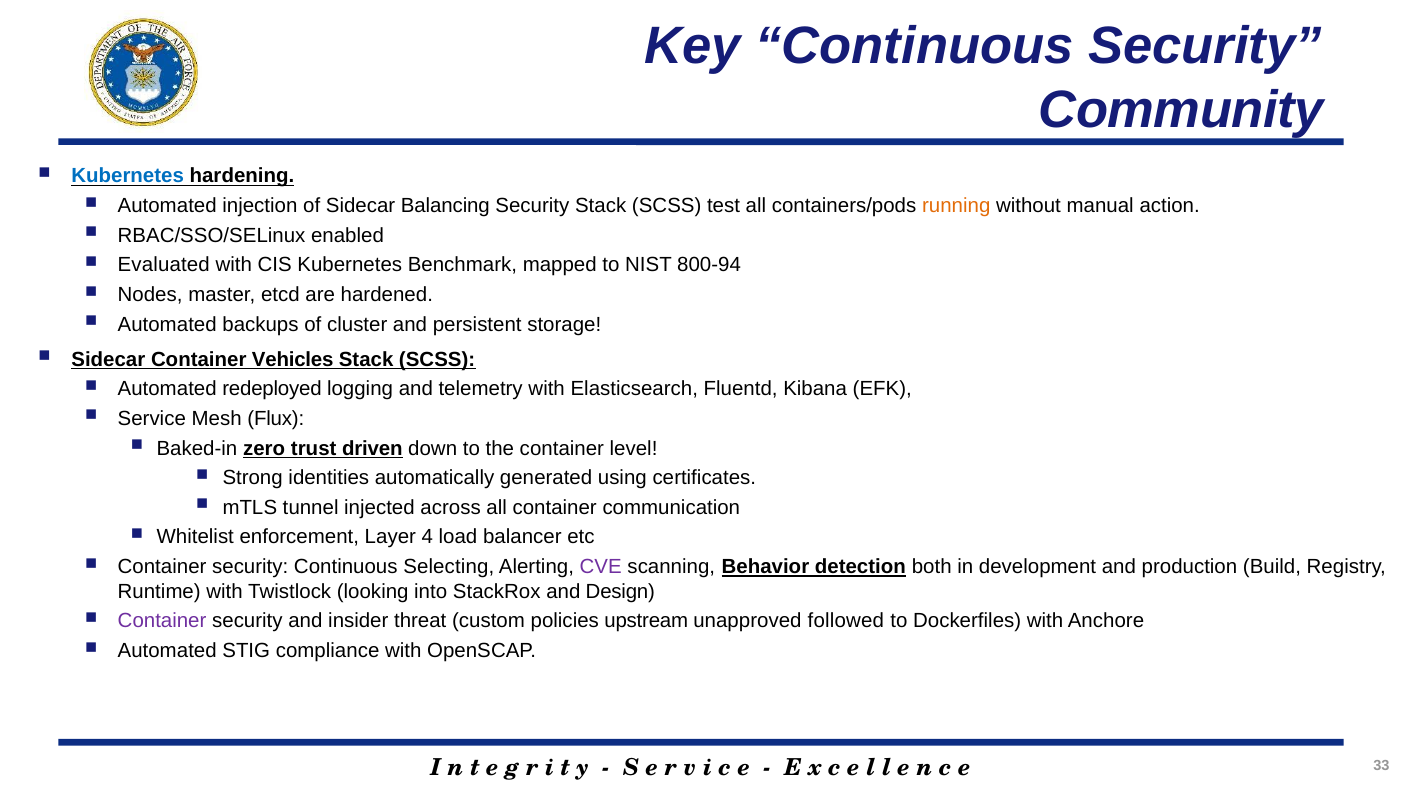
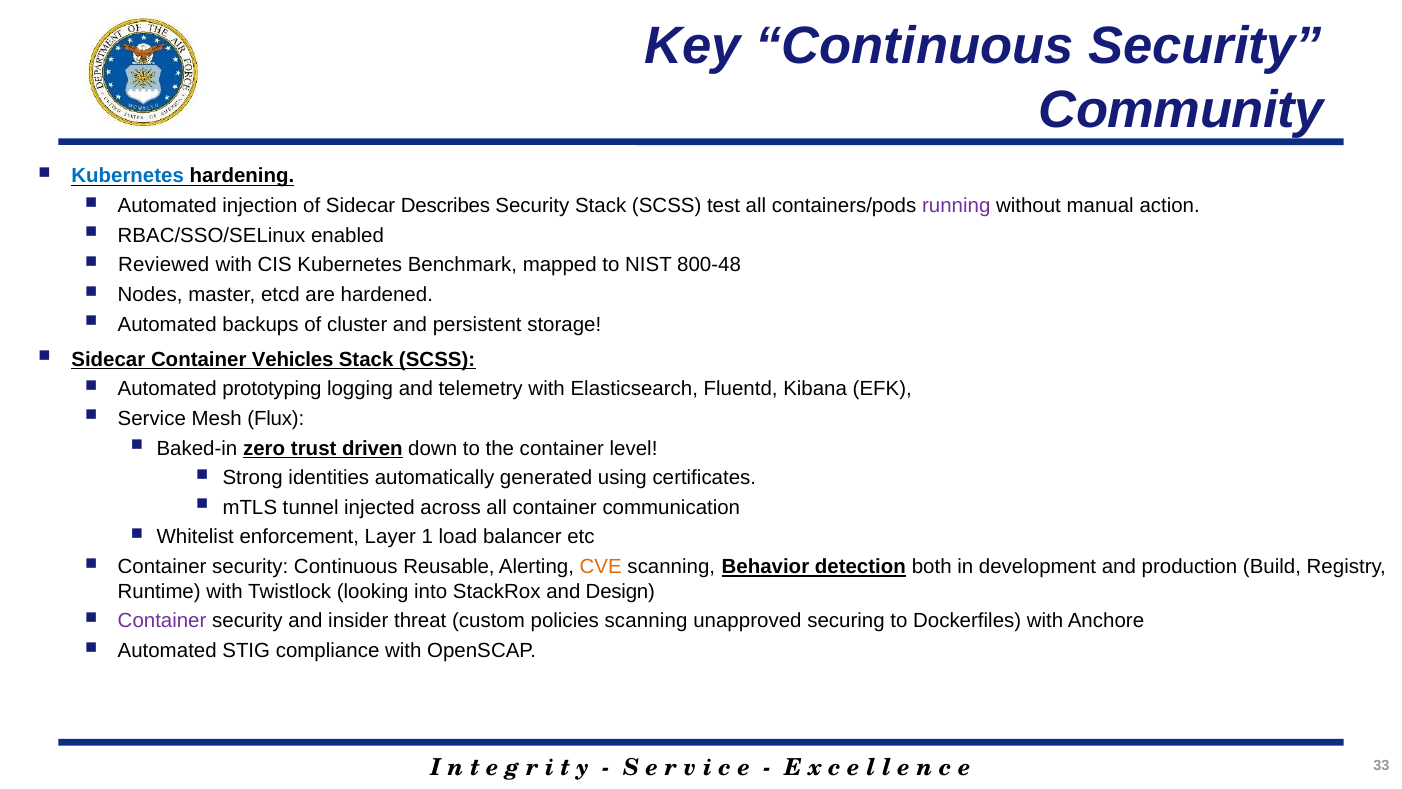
Balancing: Balancing -> Describes
running colour: orange -> purple
Evaluated: Evaluated -> Reviewed
800-94: 800-94 -> 800-48
redeployed: redeployed -> prototyping
4: 4 -> 1
Selecting: Selecting -> Reusable
CVE colour: purple -> orange
policies upstream: upstream -> scanning
followed: followed -> securing
